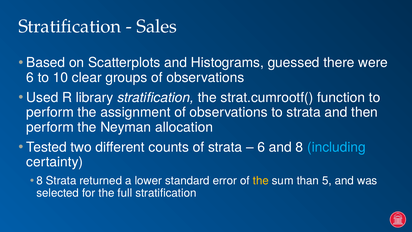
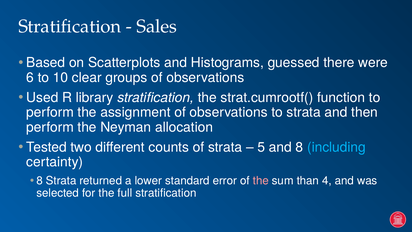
6 at (261, 147): 6 -> 5
the at (261, 181) colour: yellow -> pink
5: 5 -> 4
